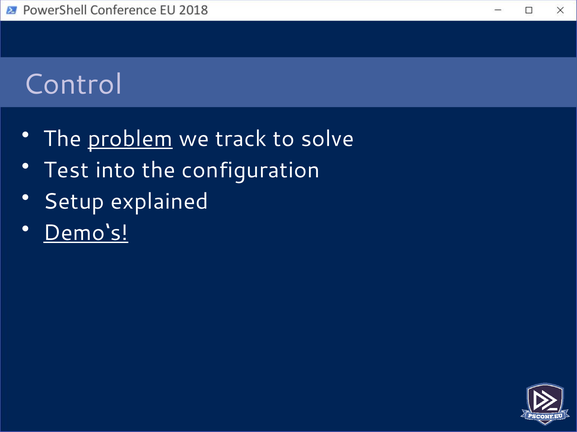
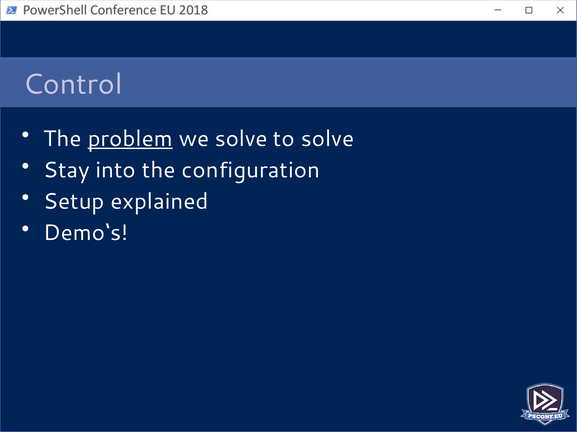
we track: track -> solve
Test: Test -> Stay
Demo‘s underline: present -> none
